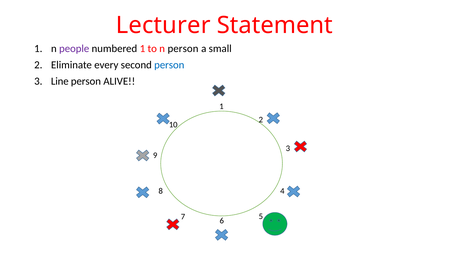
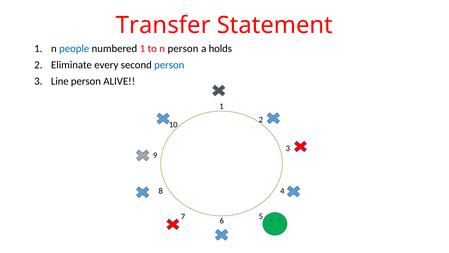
Lecturer: Lecturer -> Transfer
people colour: purple -> blue
small: small -> holds
